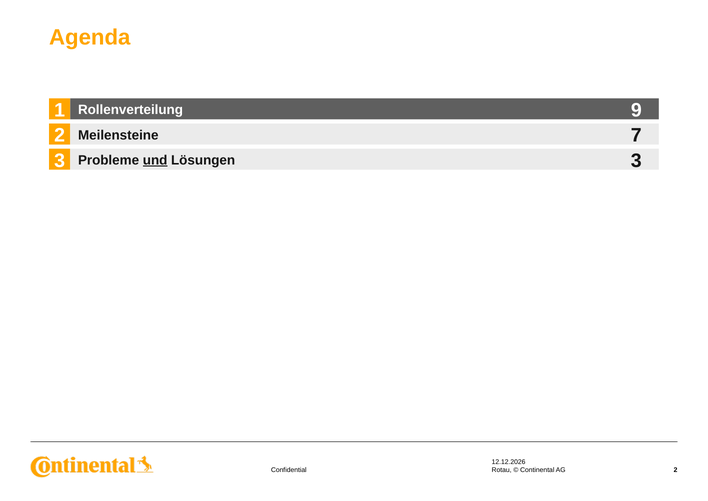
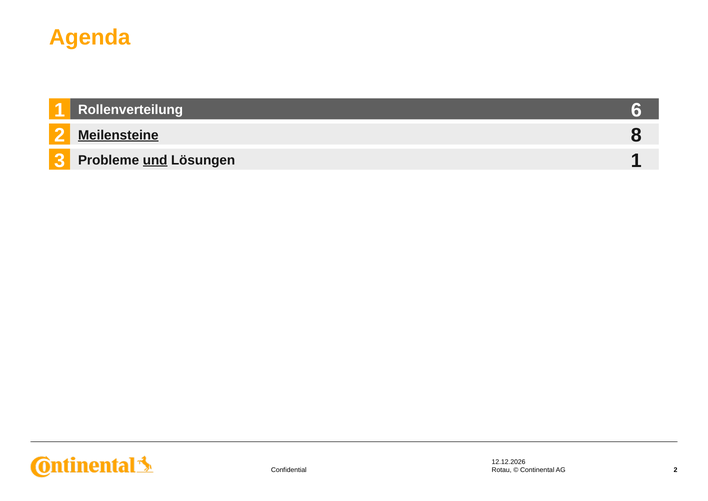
9: 9 -> 6
7: 7 -> 8
Meilensteine underline: none -> present
3 3: 3 -> 1
